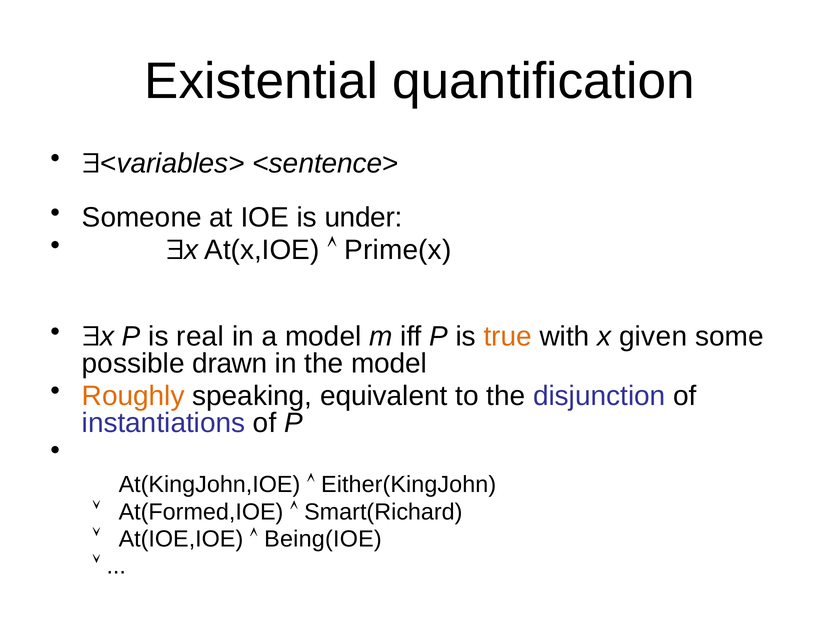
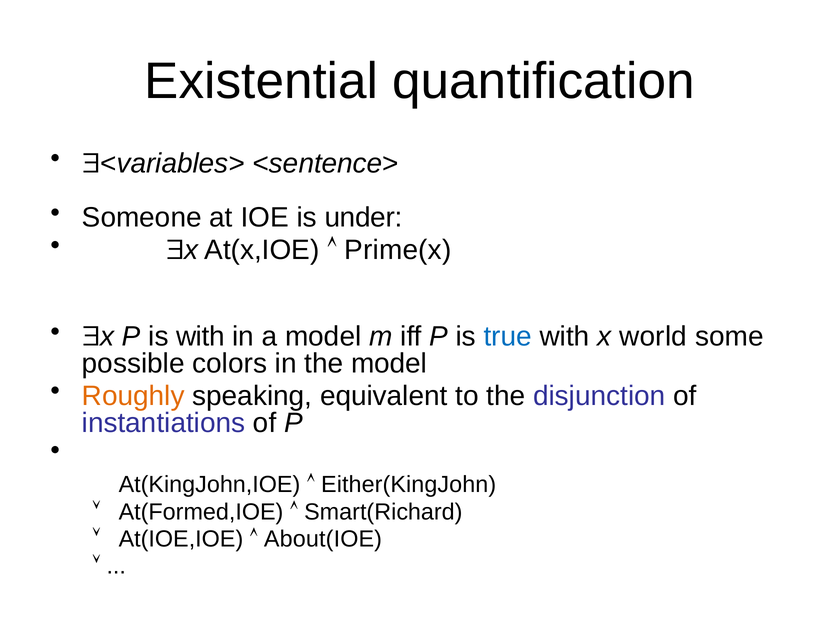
is real: real -> with
true colour: orange -> blue
given: given -> world
drawn: drawn -> colors
Being(IOE: Being(IOE -> About(IOE
